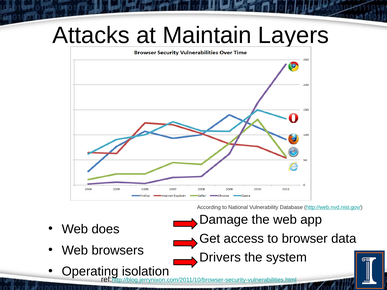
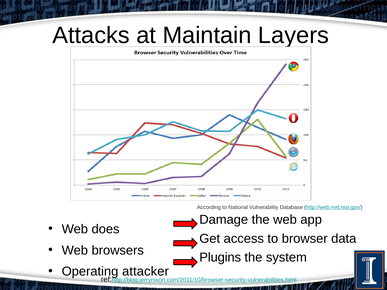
Drivers: Drivers -> Plugins
isolation: isolation -> attacker
